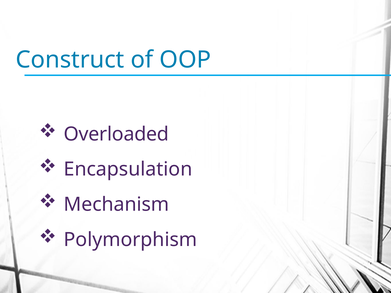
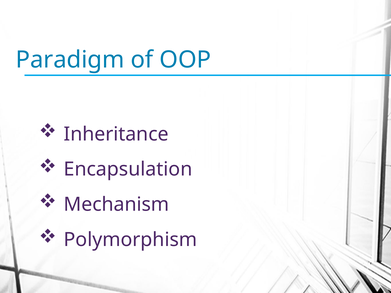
Construct: Construct -> Paradigm
Overloaded: Overloaded -> Inheritance
